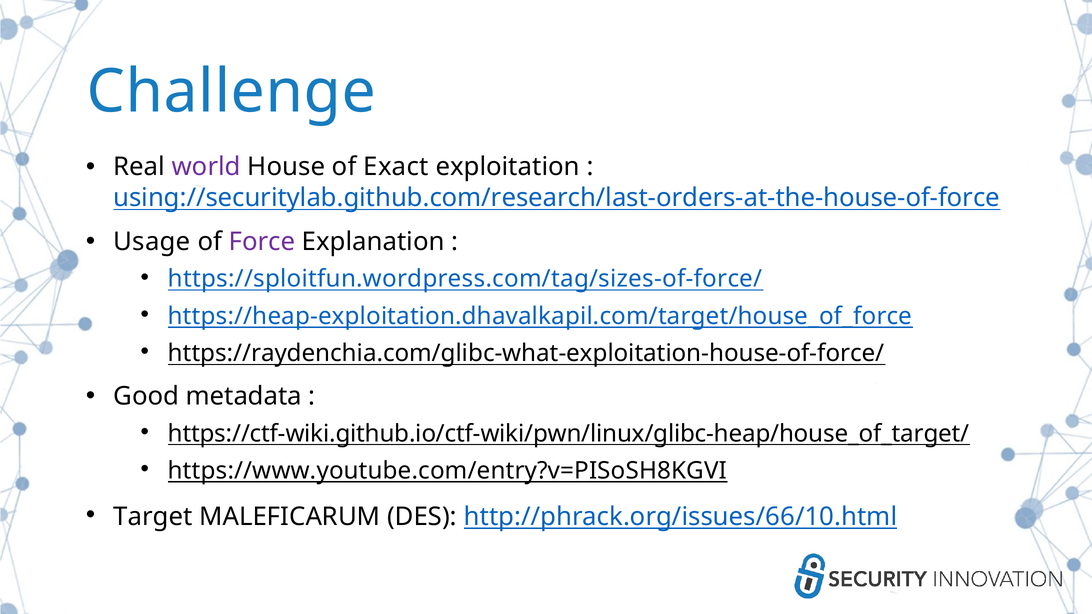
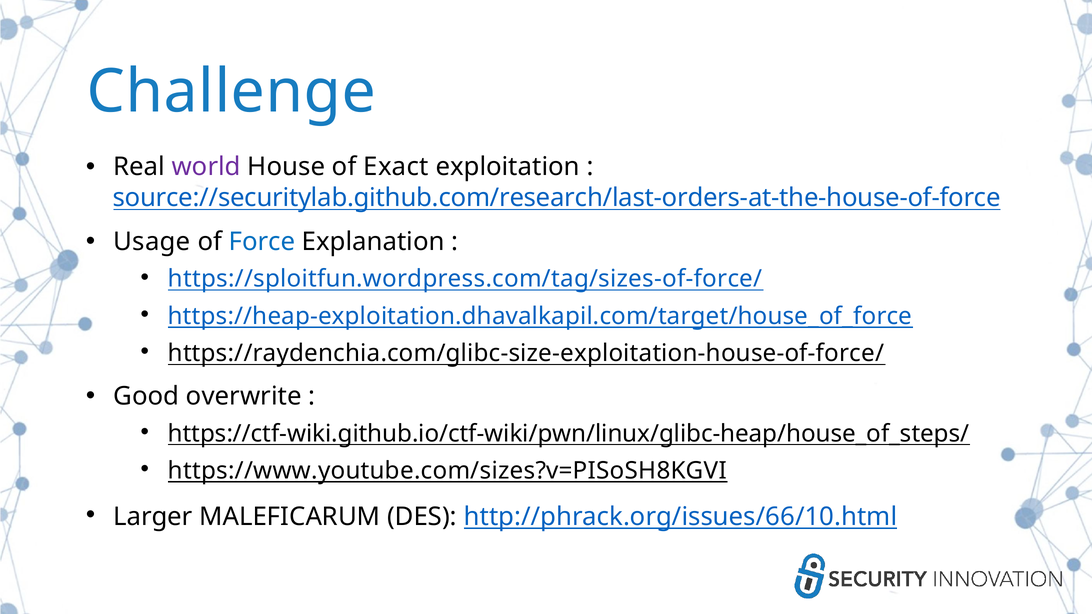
using://securitylab.github.com/research/last-orders-at-the-house-of-force: using://securitylab.github.com/research/last-orders-at-the-house-of-force -> source://securitylab.github.com/research/last-orders-at-the-house-of-force
Force colour: purple -> blue
https://raydenchia.com/glibc-what-exploitation-house-of-force/: https://raydenchia.com/glibc-what-exploitation-house-of-force/ -> https://raydenchia.com/glibc-size-exploitation-house-of-force/
metadata: metadata -> overwrite
https://ctf-wiki.github.io/ctf-wiki/pwn/linux/glibc-heap/house_of_target/: https://ctf-wiki.github.io/ctf-wiki/pwn/linux/glibc-heap/house_of_target/ -> https://ctf-wiki.github.io/ctf-wiki/pwn/linux/glibc-heap/house_of_steps/
https://www.youtube.com/entry?v=PISoSH8KGVI: https://www.youtube.com/entry?v=PISoSH8KGVI -> https://www.youtube.com/sizes?v=PISoSH8KGVI
Target: Target -> Larger
